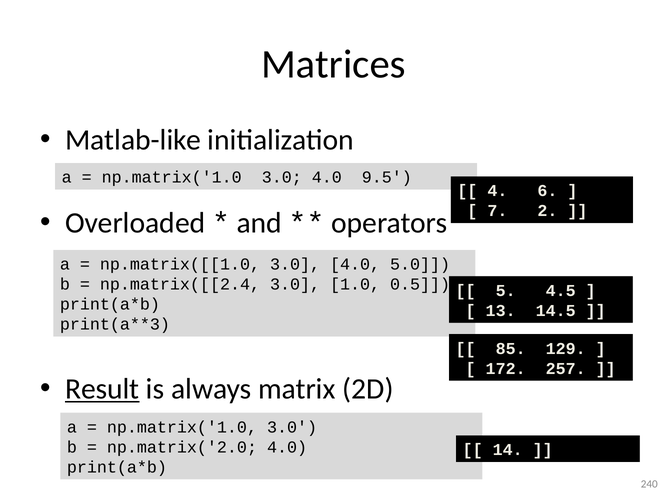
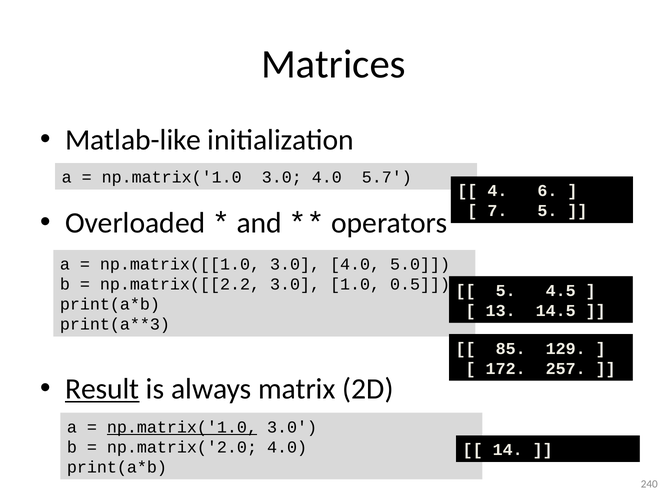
9.5: 9.5 -> 5.7
7 2: 2 -> 5
np.matrix([[2.4: np.matrix([[2.4 -> np.matrix([[2.2
np.matrix('1.0 at (182, 427) underline: none -> present
